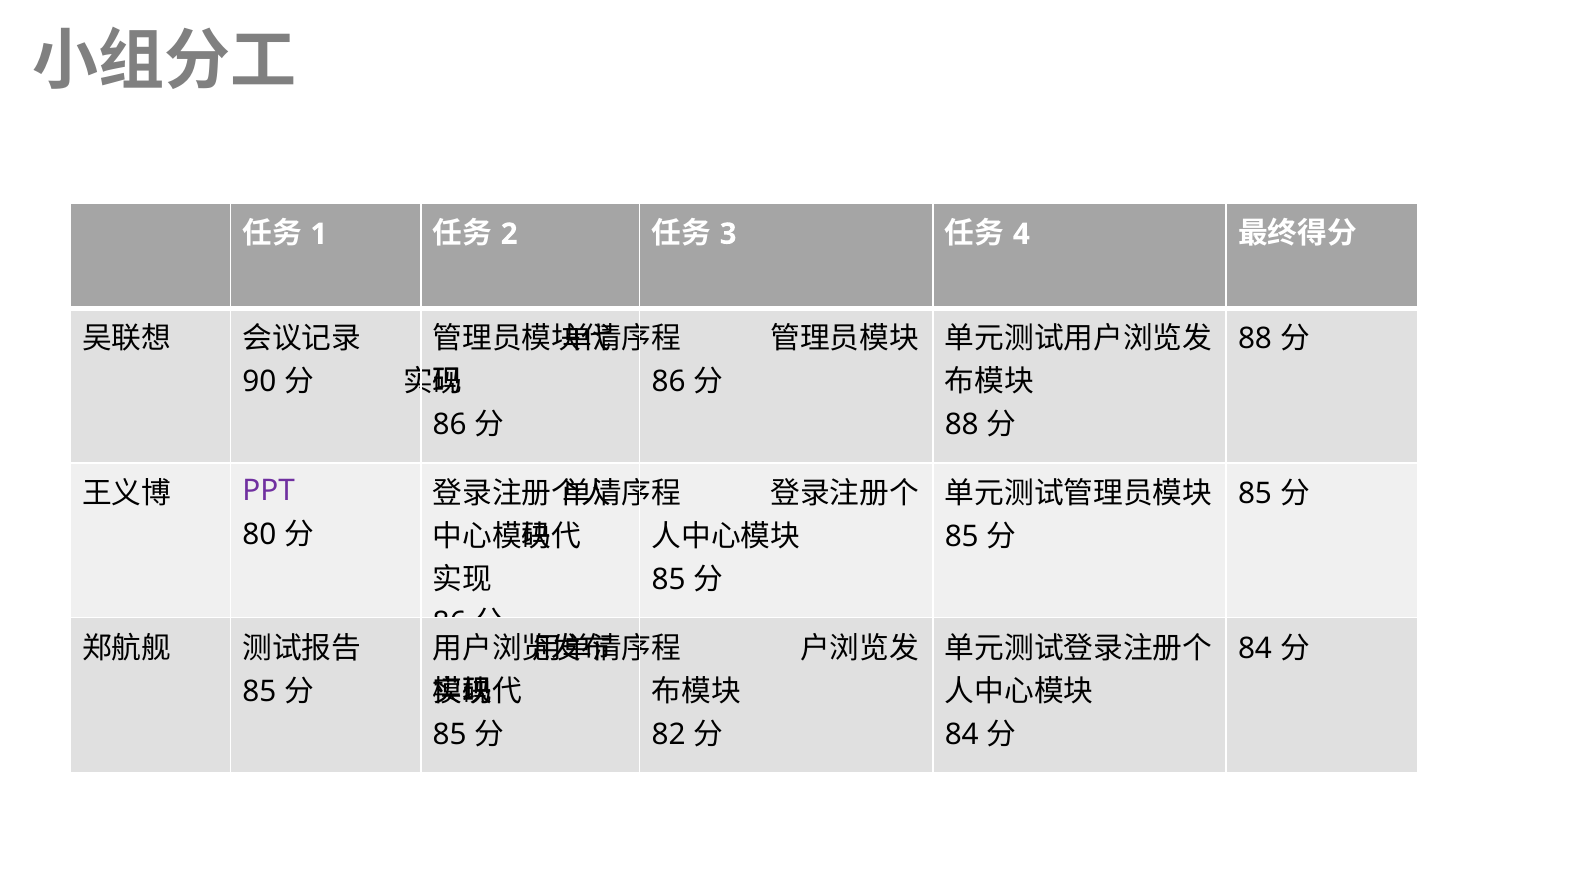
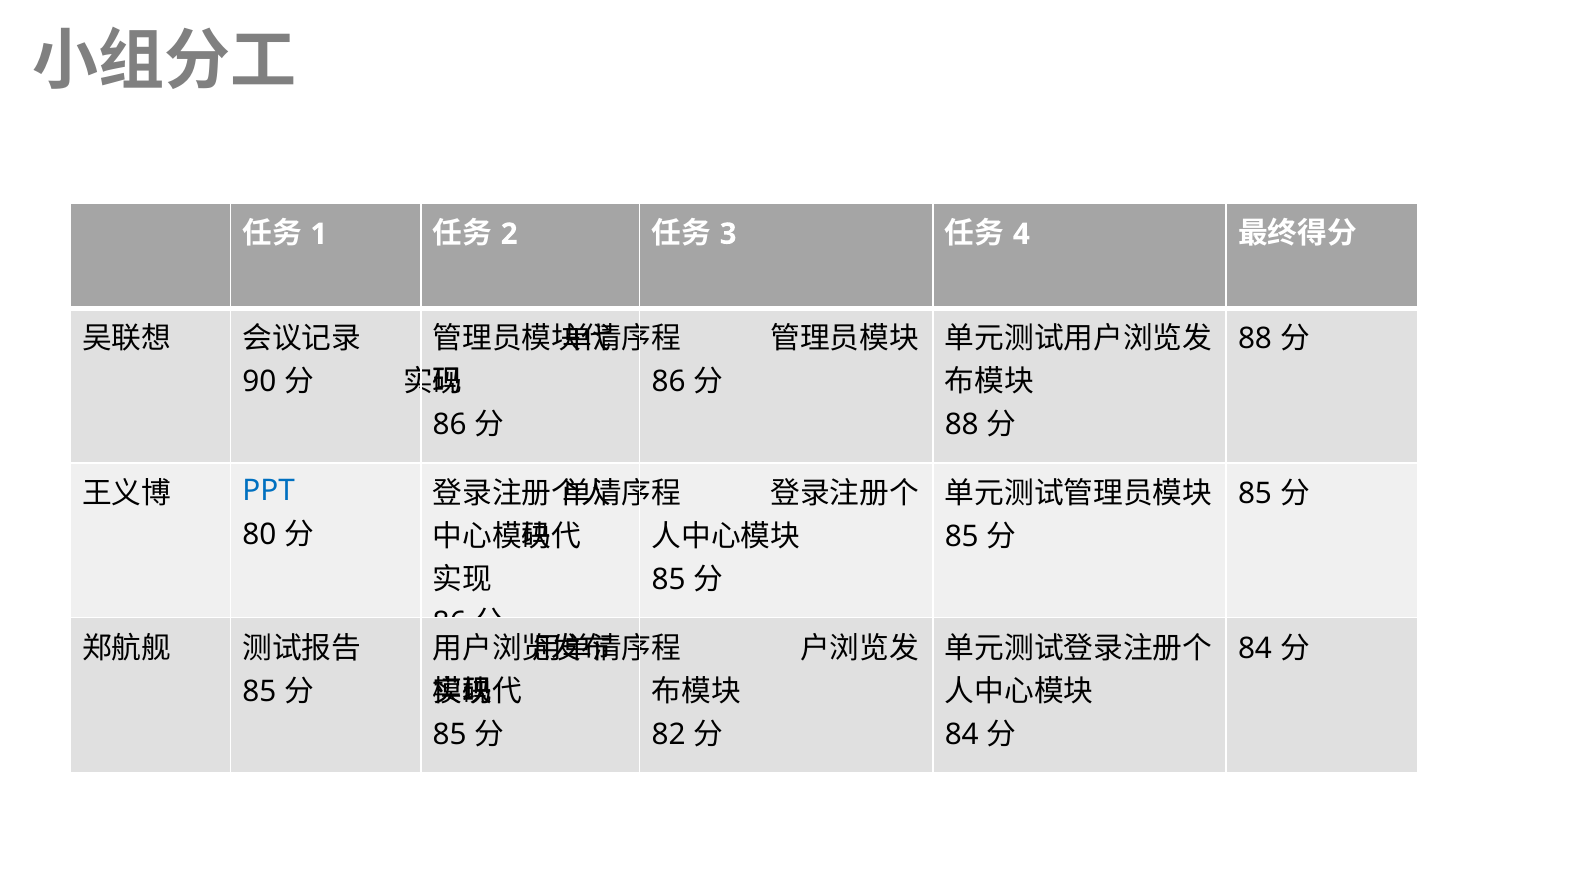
PPT colour: purple -> blue
